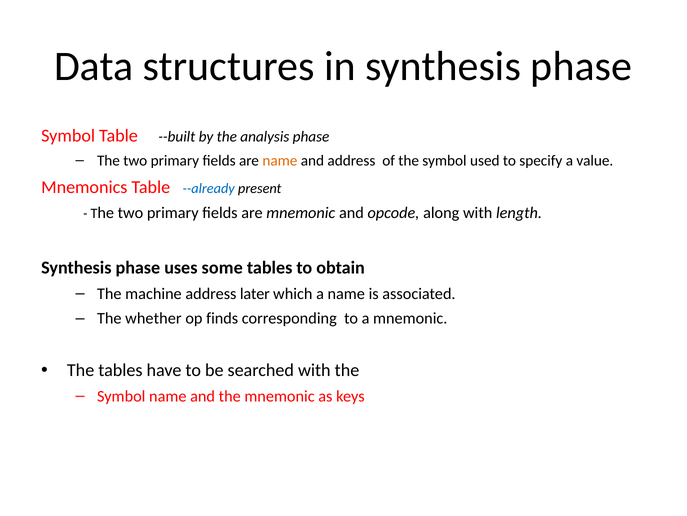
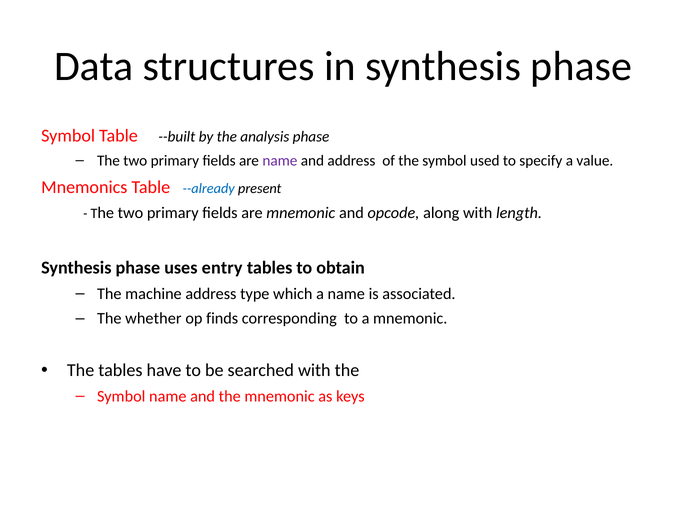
name at (280, 161) colour: orange -> purple
some: some -> entry
later: later -> type
